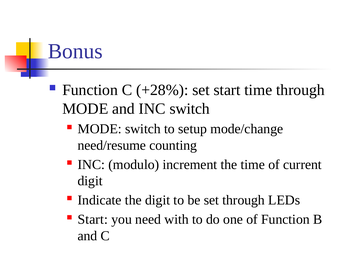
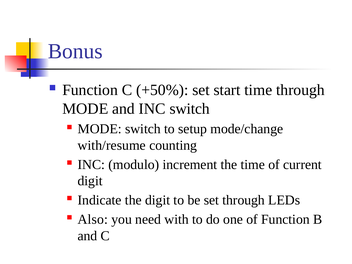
+28%: +28% -> +50%
need/resume: need/resume -> with/resume
Start at (93, 219): Start -> Also
